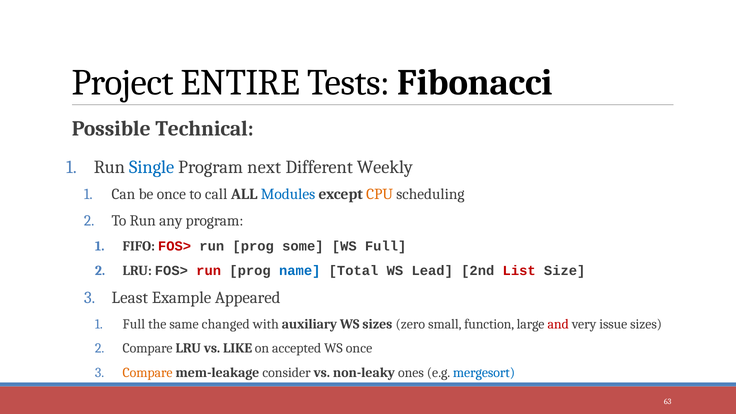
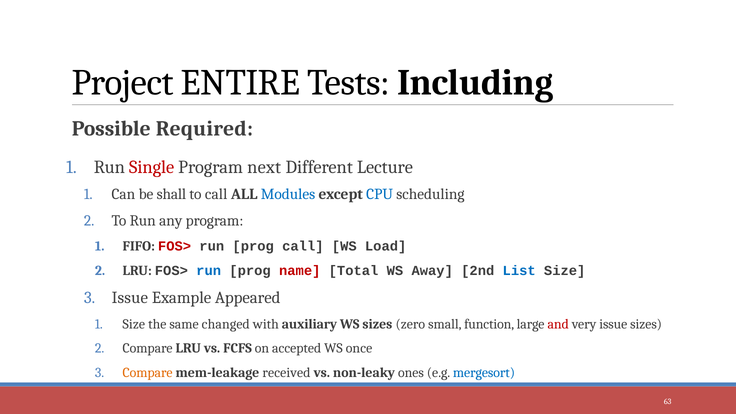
Fibonacci: Fibonacci -> Including
Technical: Technical -> Required
Single colour: blue -> red
Weekly: Weekly -> Lecture
be once: once -> shall
CPU colour: orange -> blue
prog some: some -> call
WS Full: Full -> Load
run at (209, 271) colour: red -> blue
name colour: blue -> red
Lead: Lead -> Away
List colour: red -> blue
Least at (130, 298): Least -> Issue
Full at (134, 324): Full -> Size
LIKE: LIKE -> FCFS
consider: consider -> received
